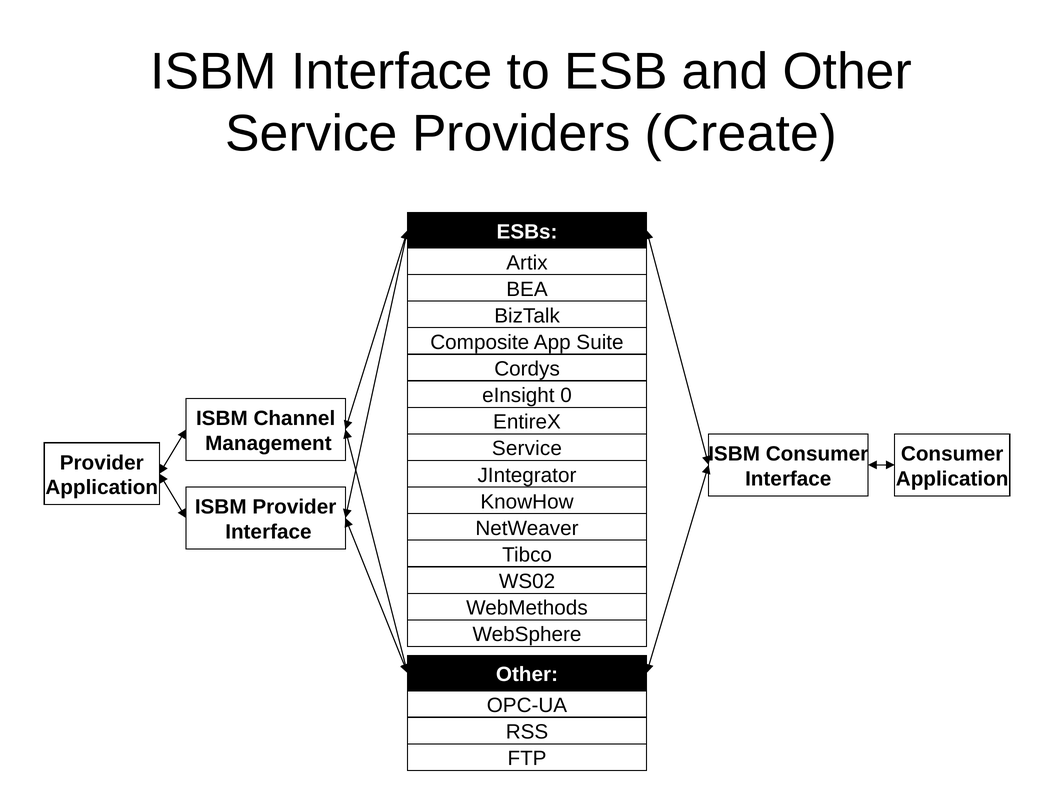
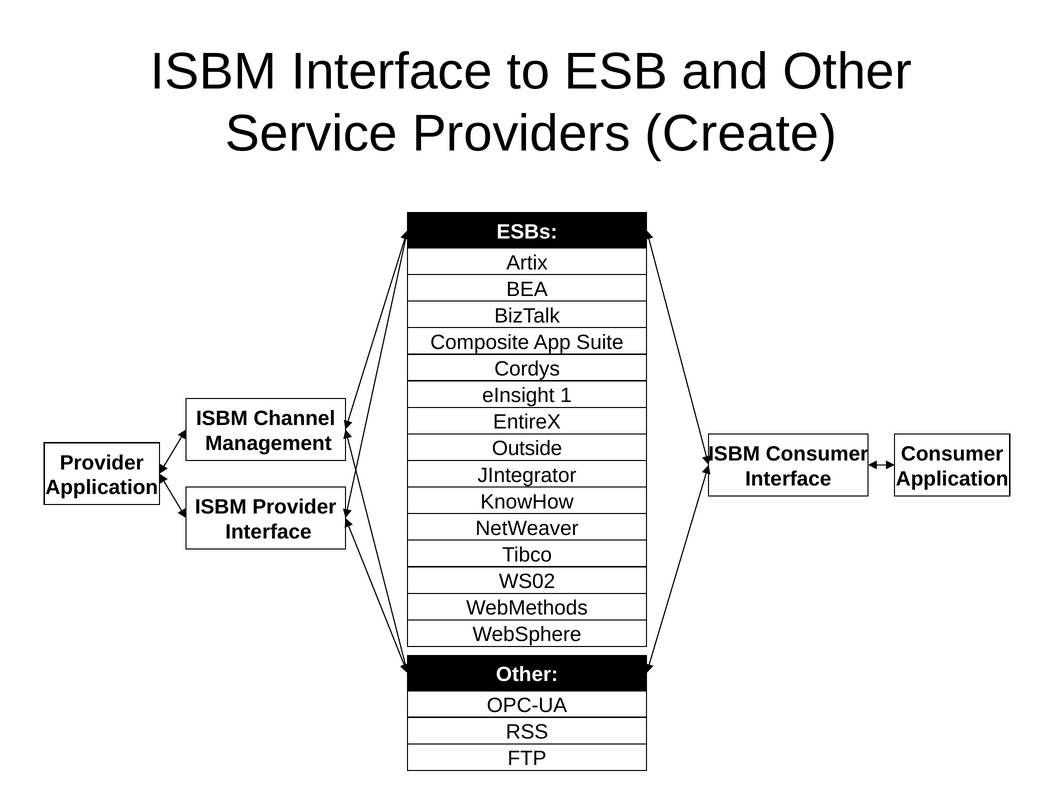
0: 0 -> 1
Service at (527, 449): Service -> Outside
